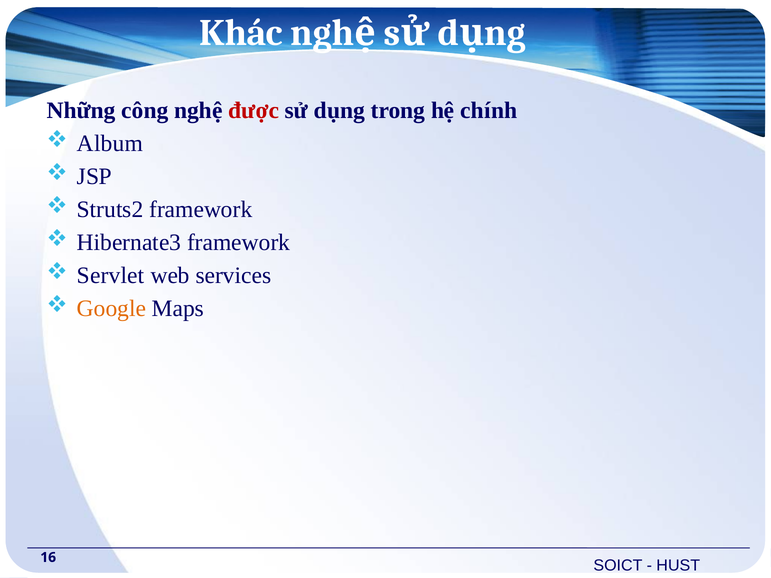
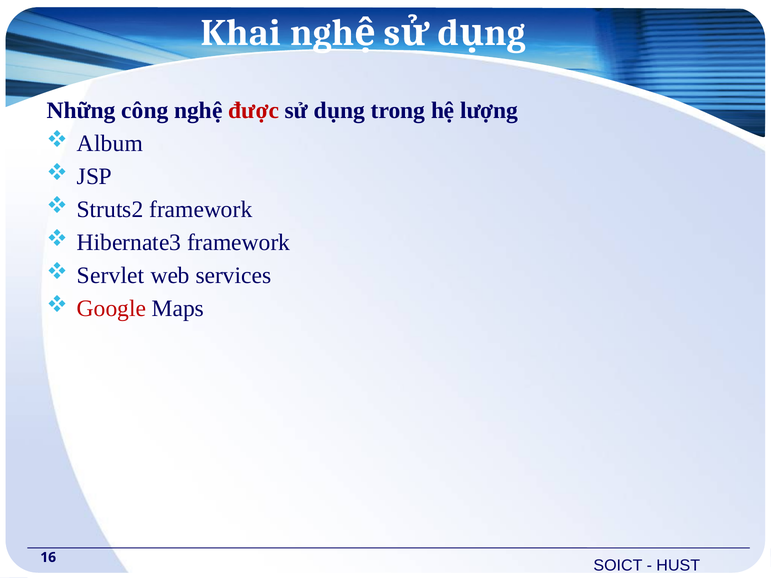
Khác: Khác -> Khai
chính: chính -> lượng
Google colour: orange -> red
